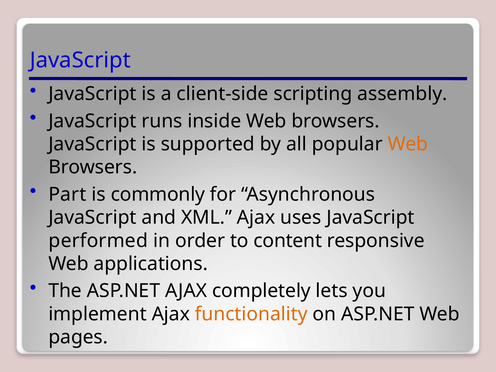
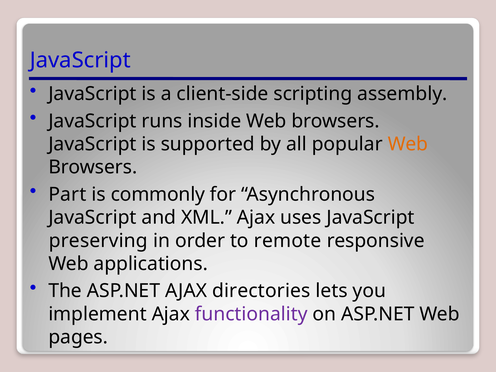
performed: performed -> preserving
content: content -> remote
completely: completely -> directories
functionality colour: orange -> purple
